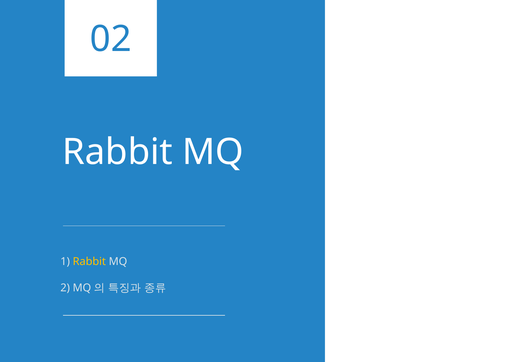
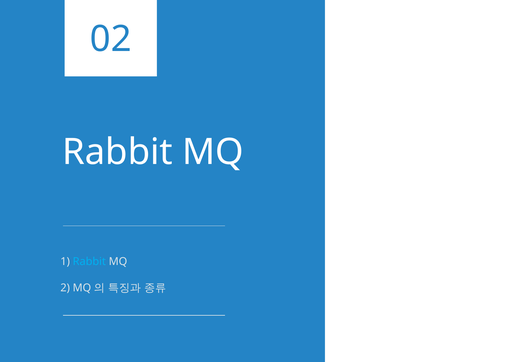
Rabbit at (89, 261) colour: yellow -> light blue
